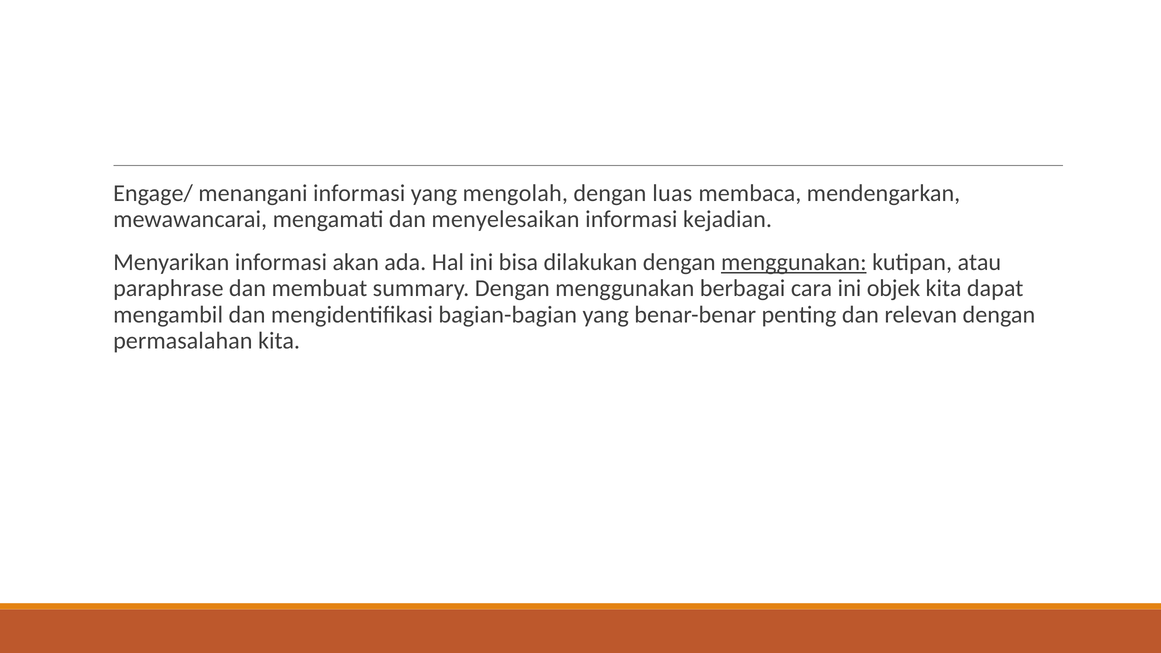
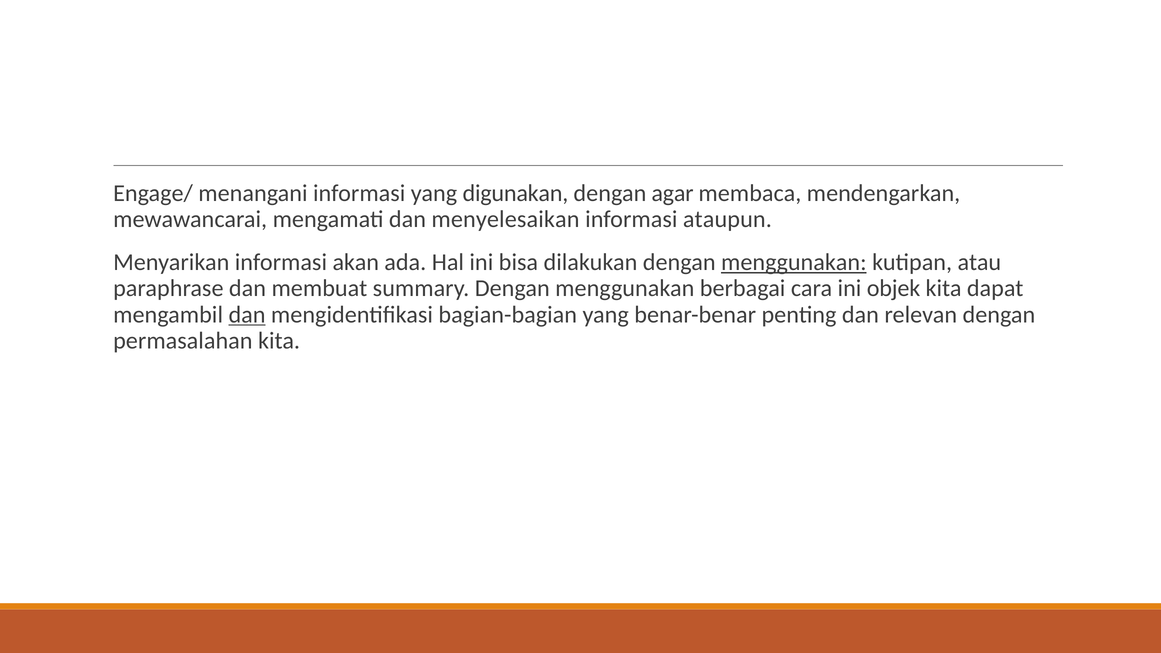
mengolah: mengolah -> digunakan
luas: luas -> agar
kejadian: kejadian -> ataupun
dan at (247, 315) underline: none -> present
